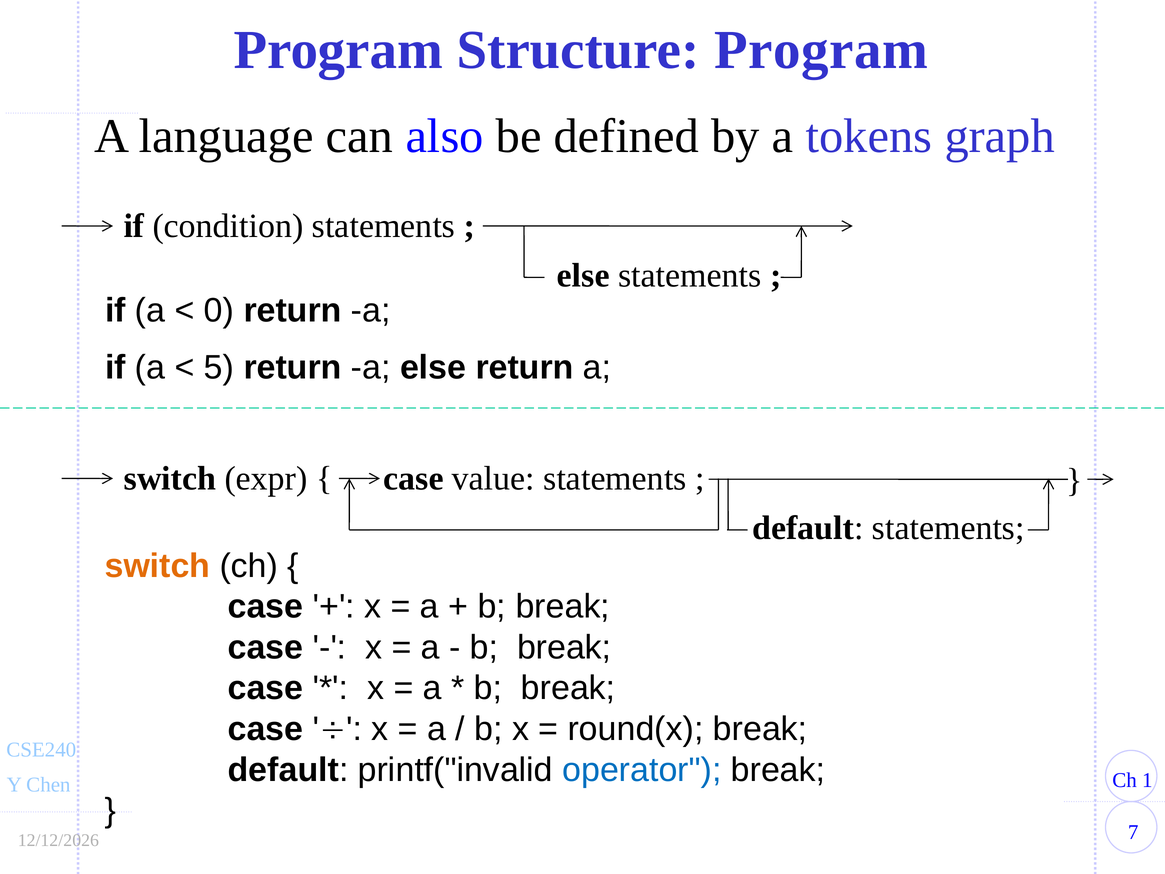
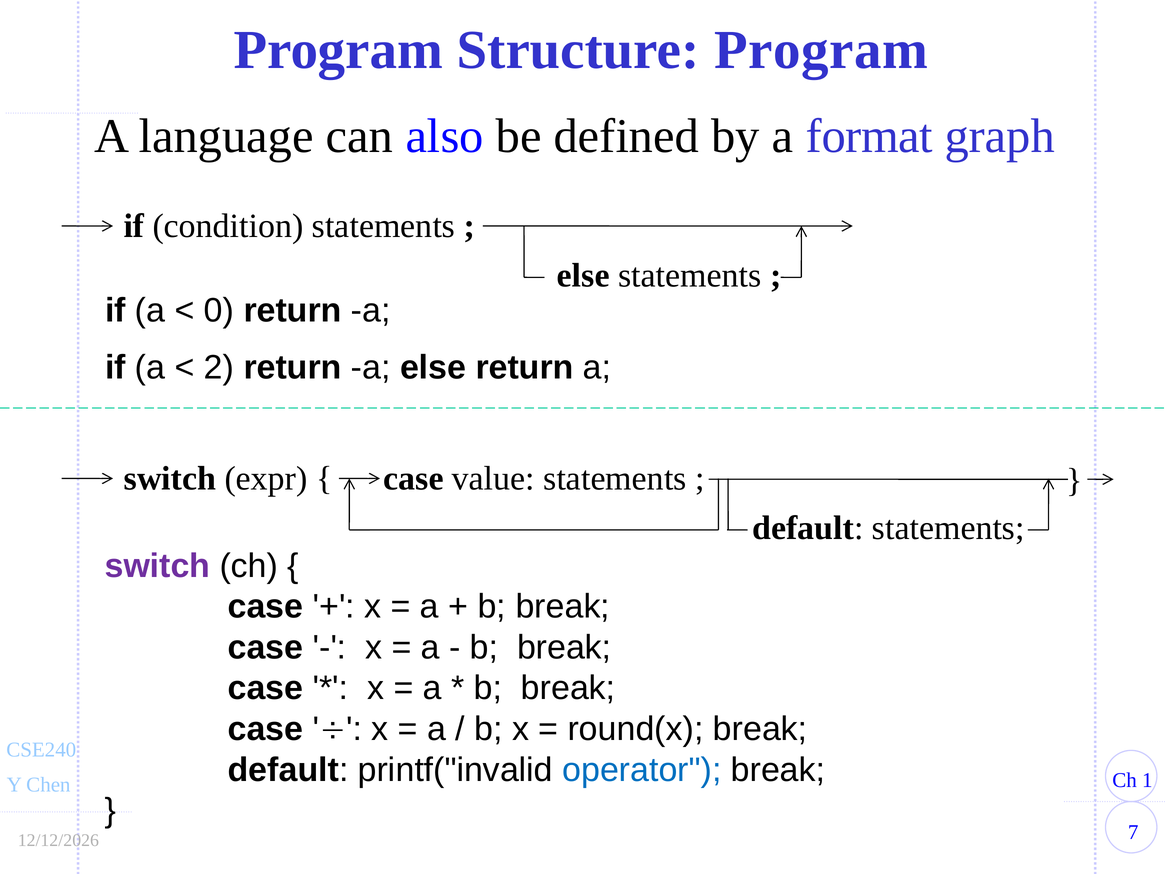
tokens: tokens -> format
5: 5 -> 2
switch at (157, 566) colour: orange -> purple
